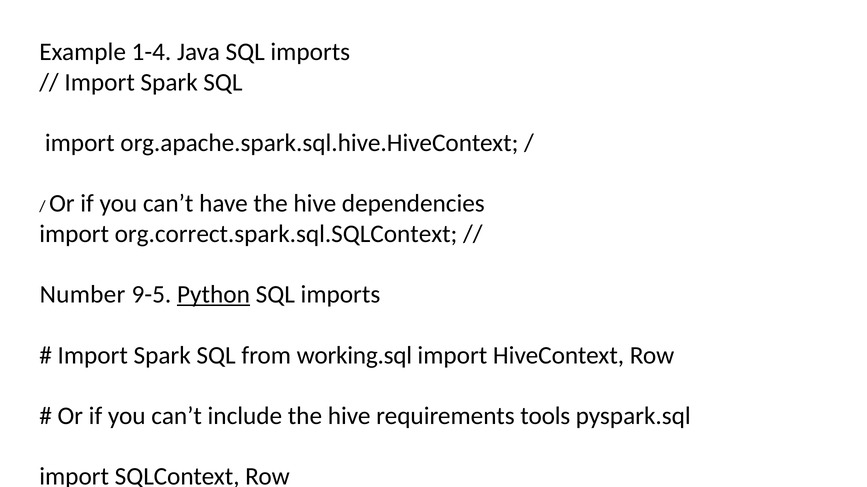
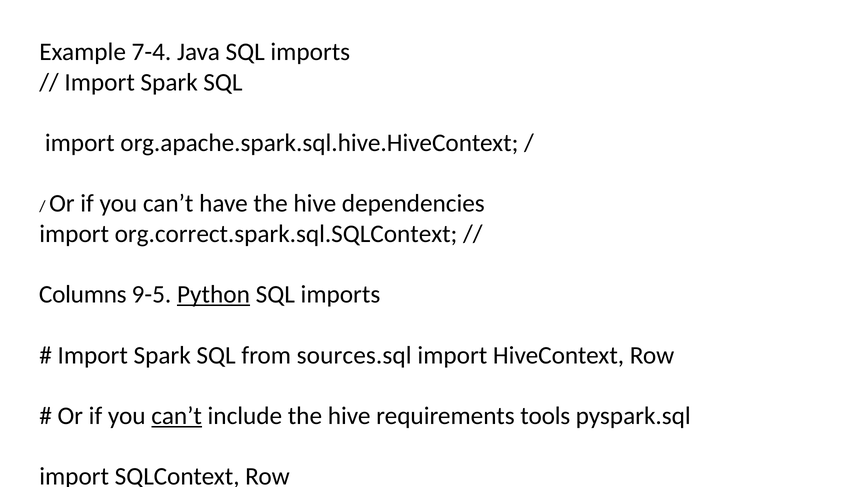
1-4: 1-4 -> 7-4
Number: Number -> Columns
working.sql: working.sql -> sources.sql
can’t at (177, 416) underline: none -> present
